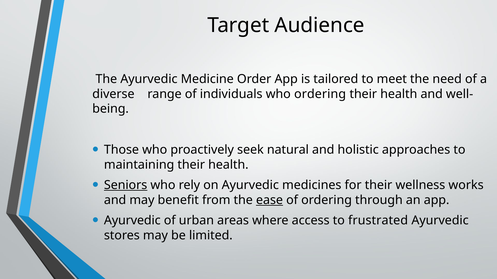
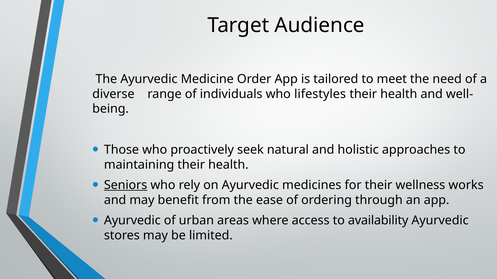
who ordering: ordering -> lifestyles
ease underline: present -> none
frustrated: frustrated -> availability
